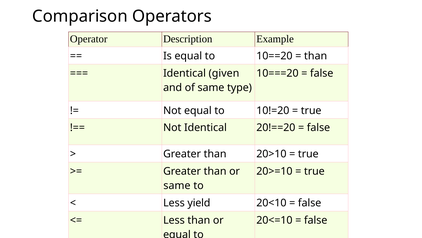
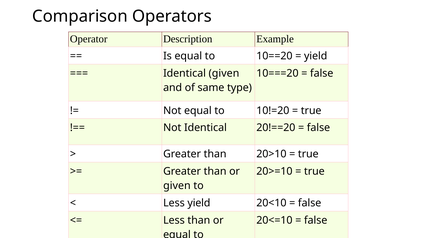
than at (316, 56): than -> yield
same at (177, 185): same -> given
